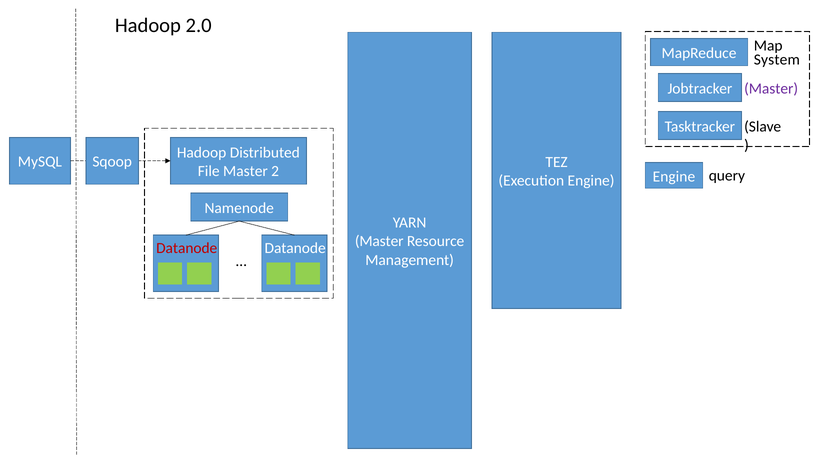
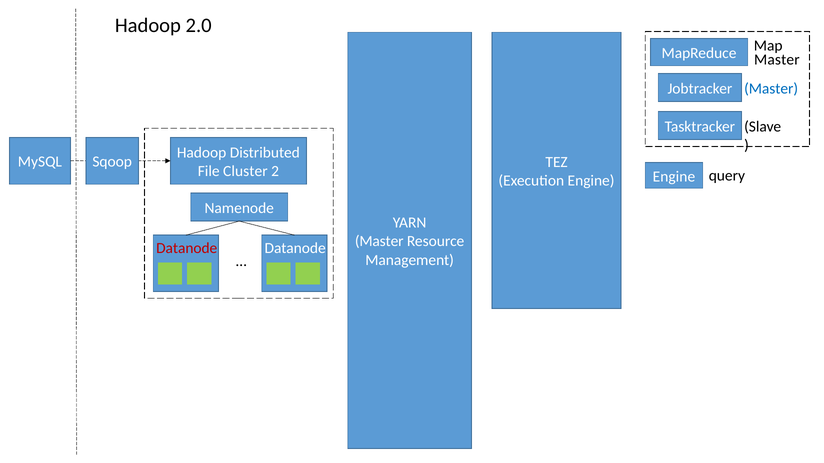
System at (777, 60): System -> Master
Master at (771, 89) colour: purple -> blue
File Master: Master -> Cluster
